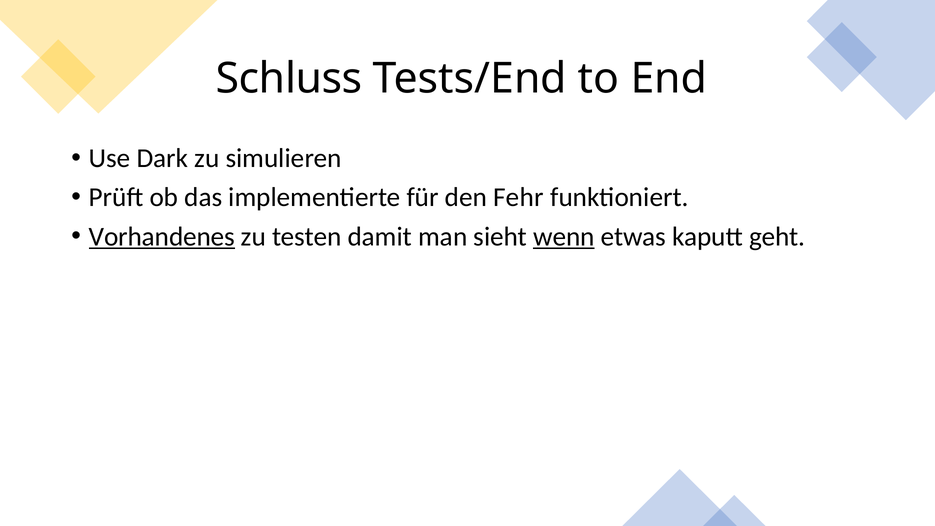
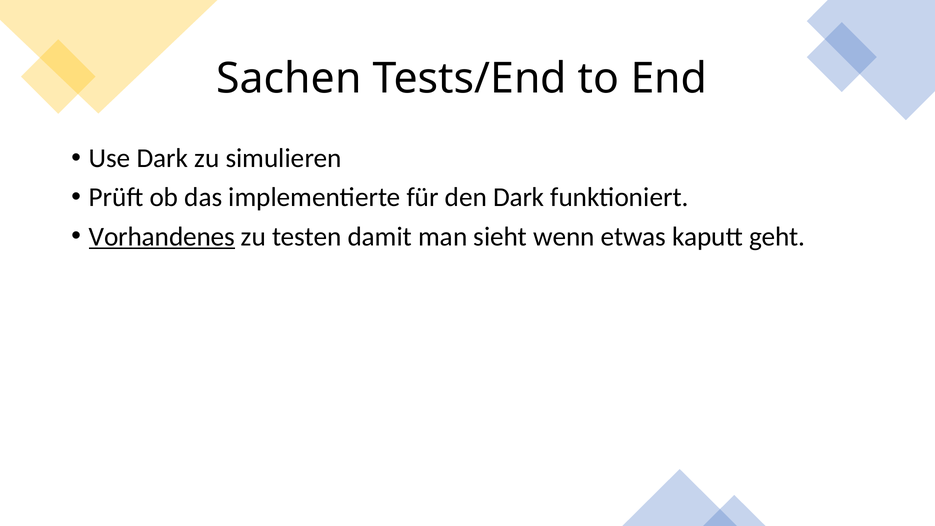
Schluss: Schluss -> Sachen
den Fehr: Fehr -> Dark
wenn underline: present -> none
